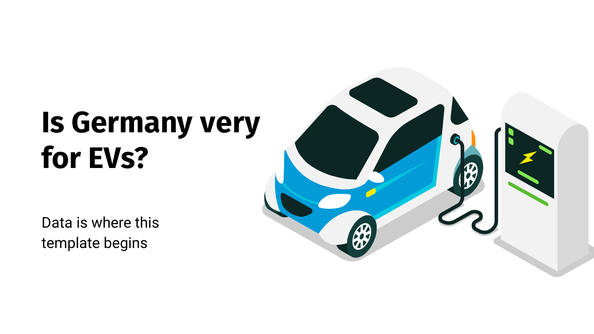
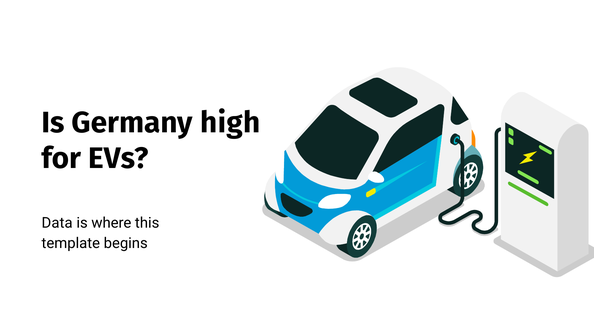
very: very -> high
